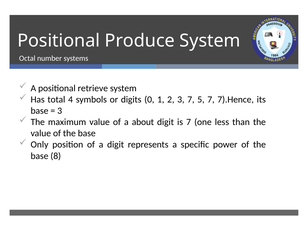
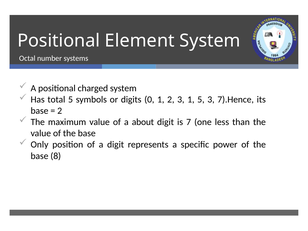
Produce: Produce -> Element
retrieve: retrieve -> charged
total 4: 4 -> 5
3 7: 7 -> 1
5 7: 7 -> 3
3 at (60, 111): 3 -> 2
